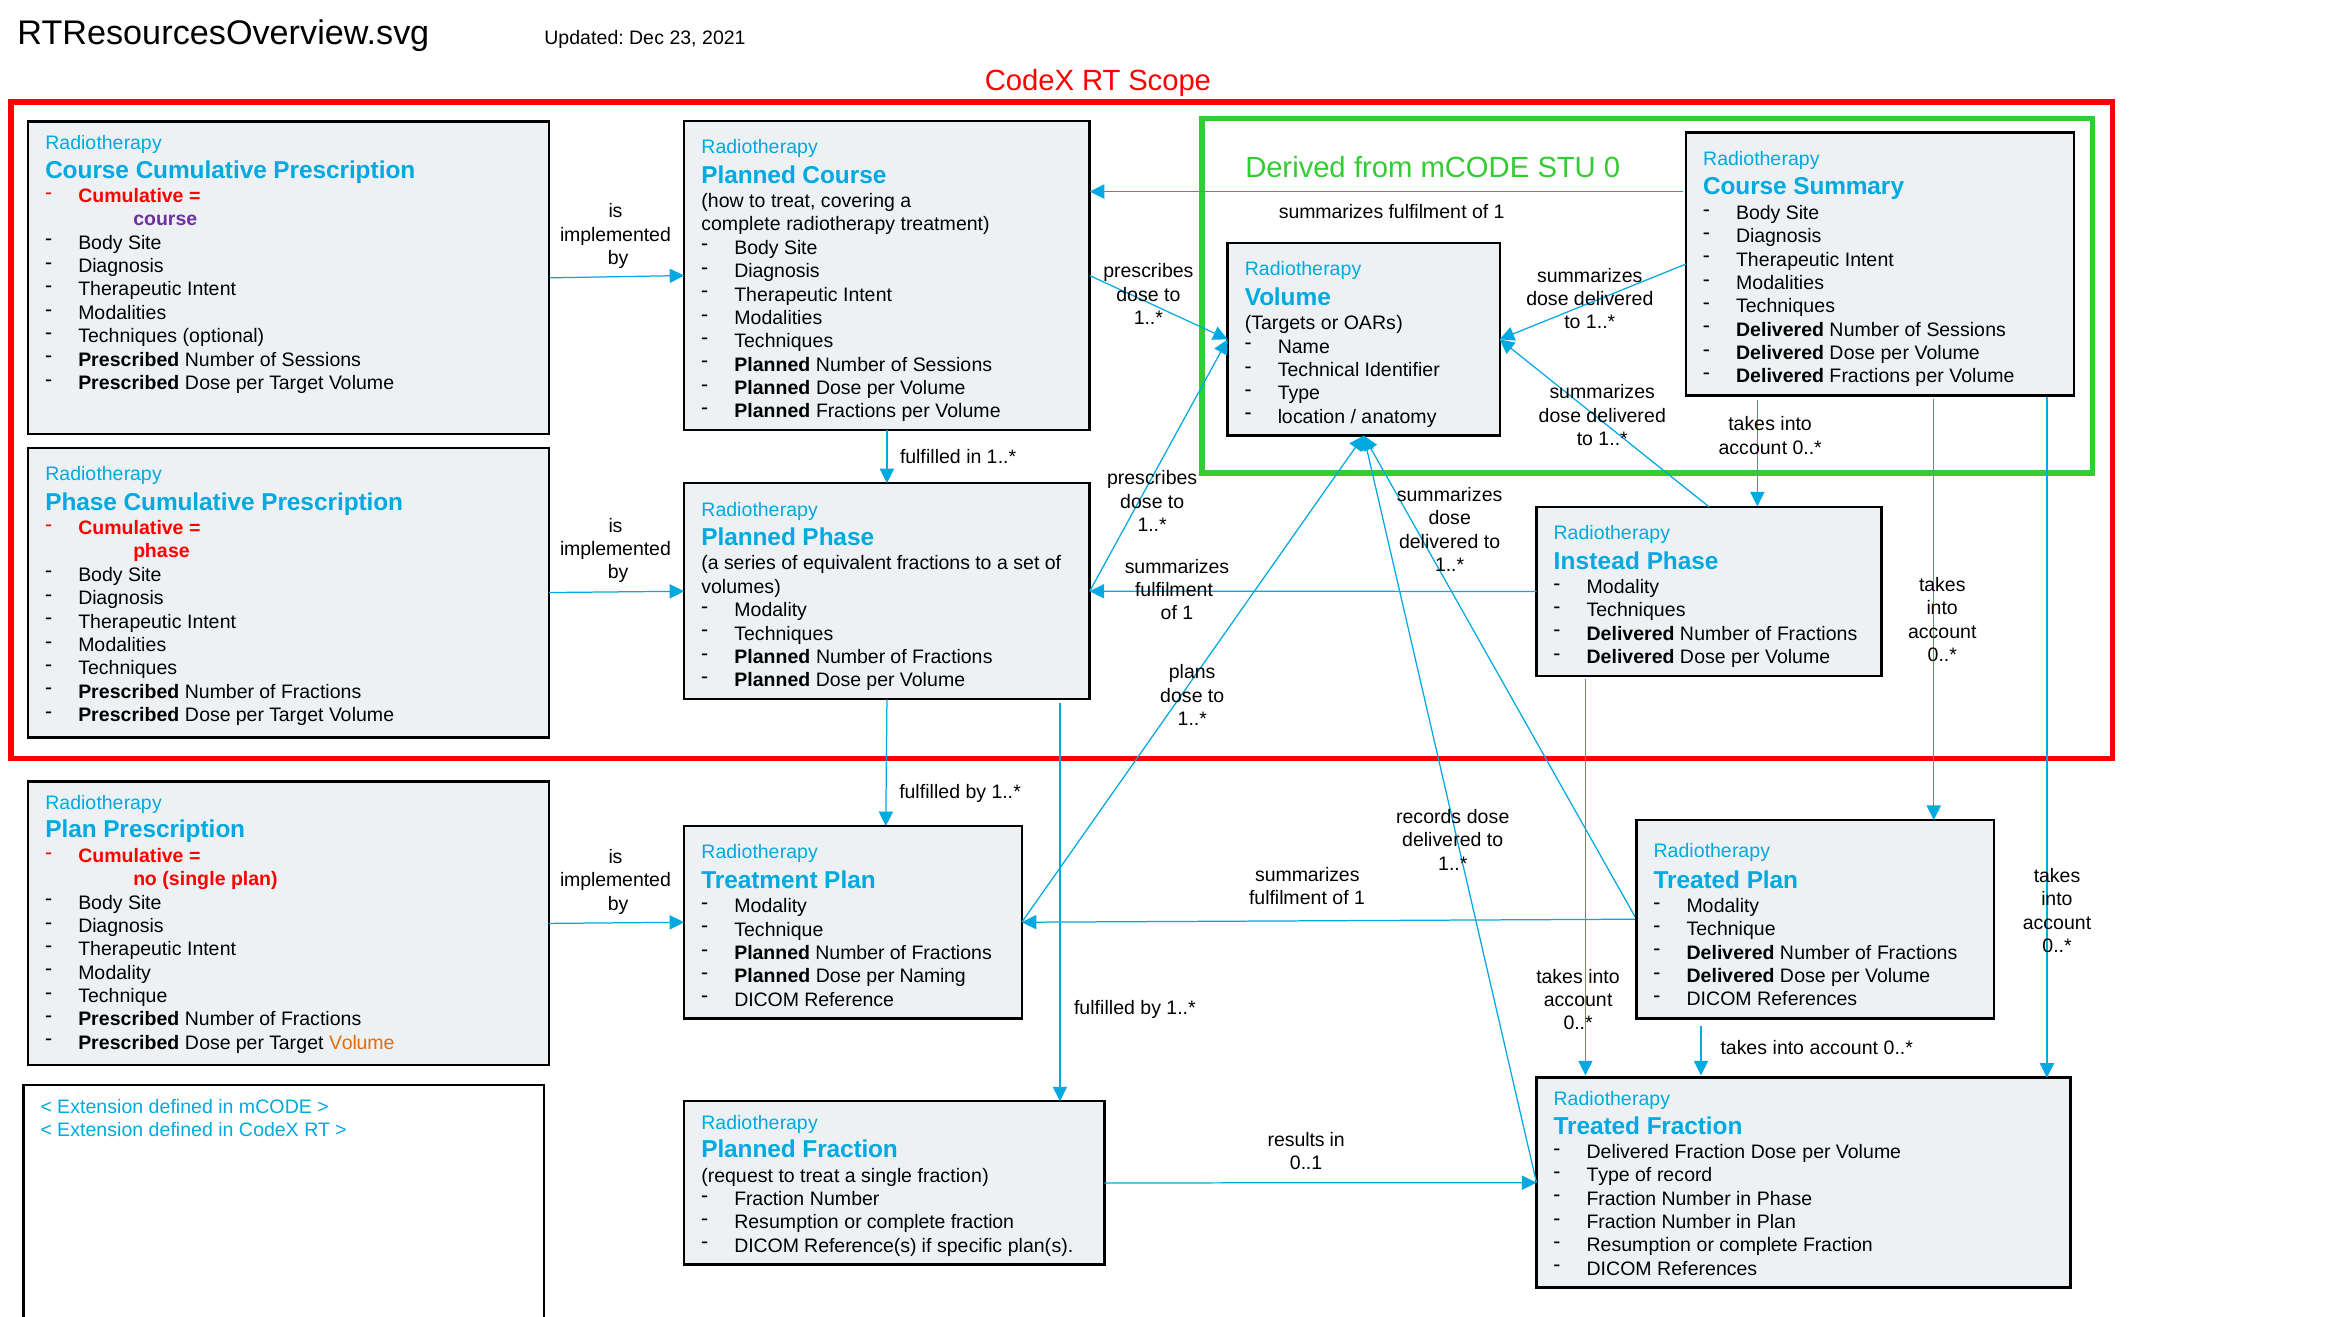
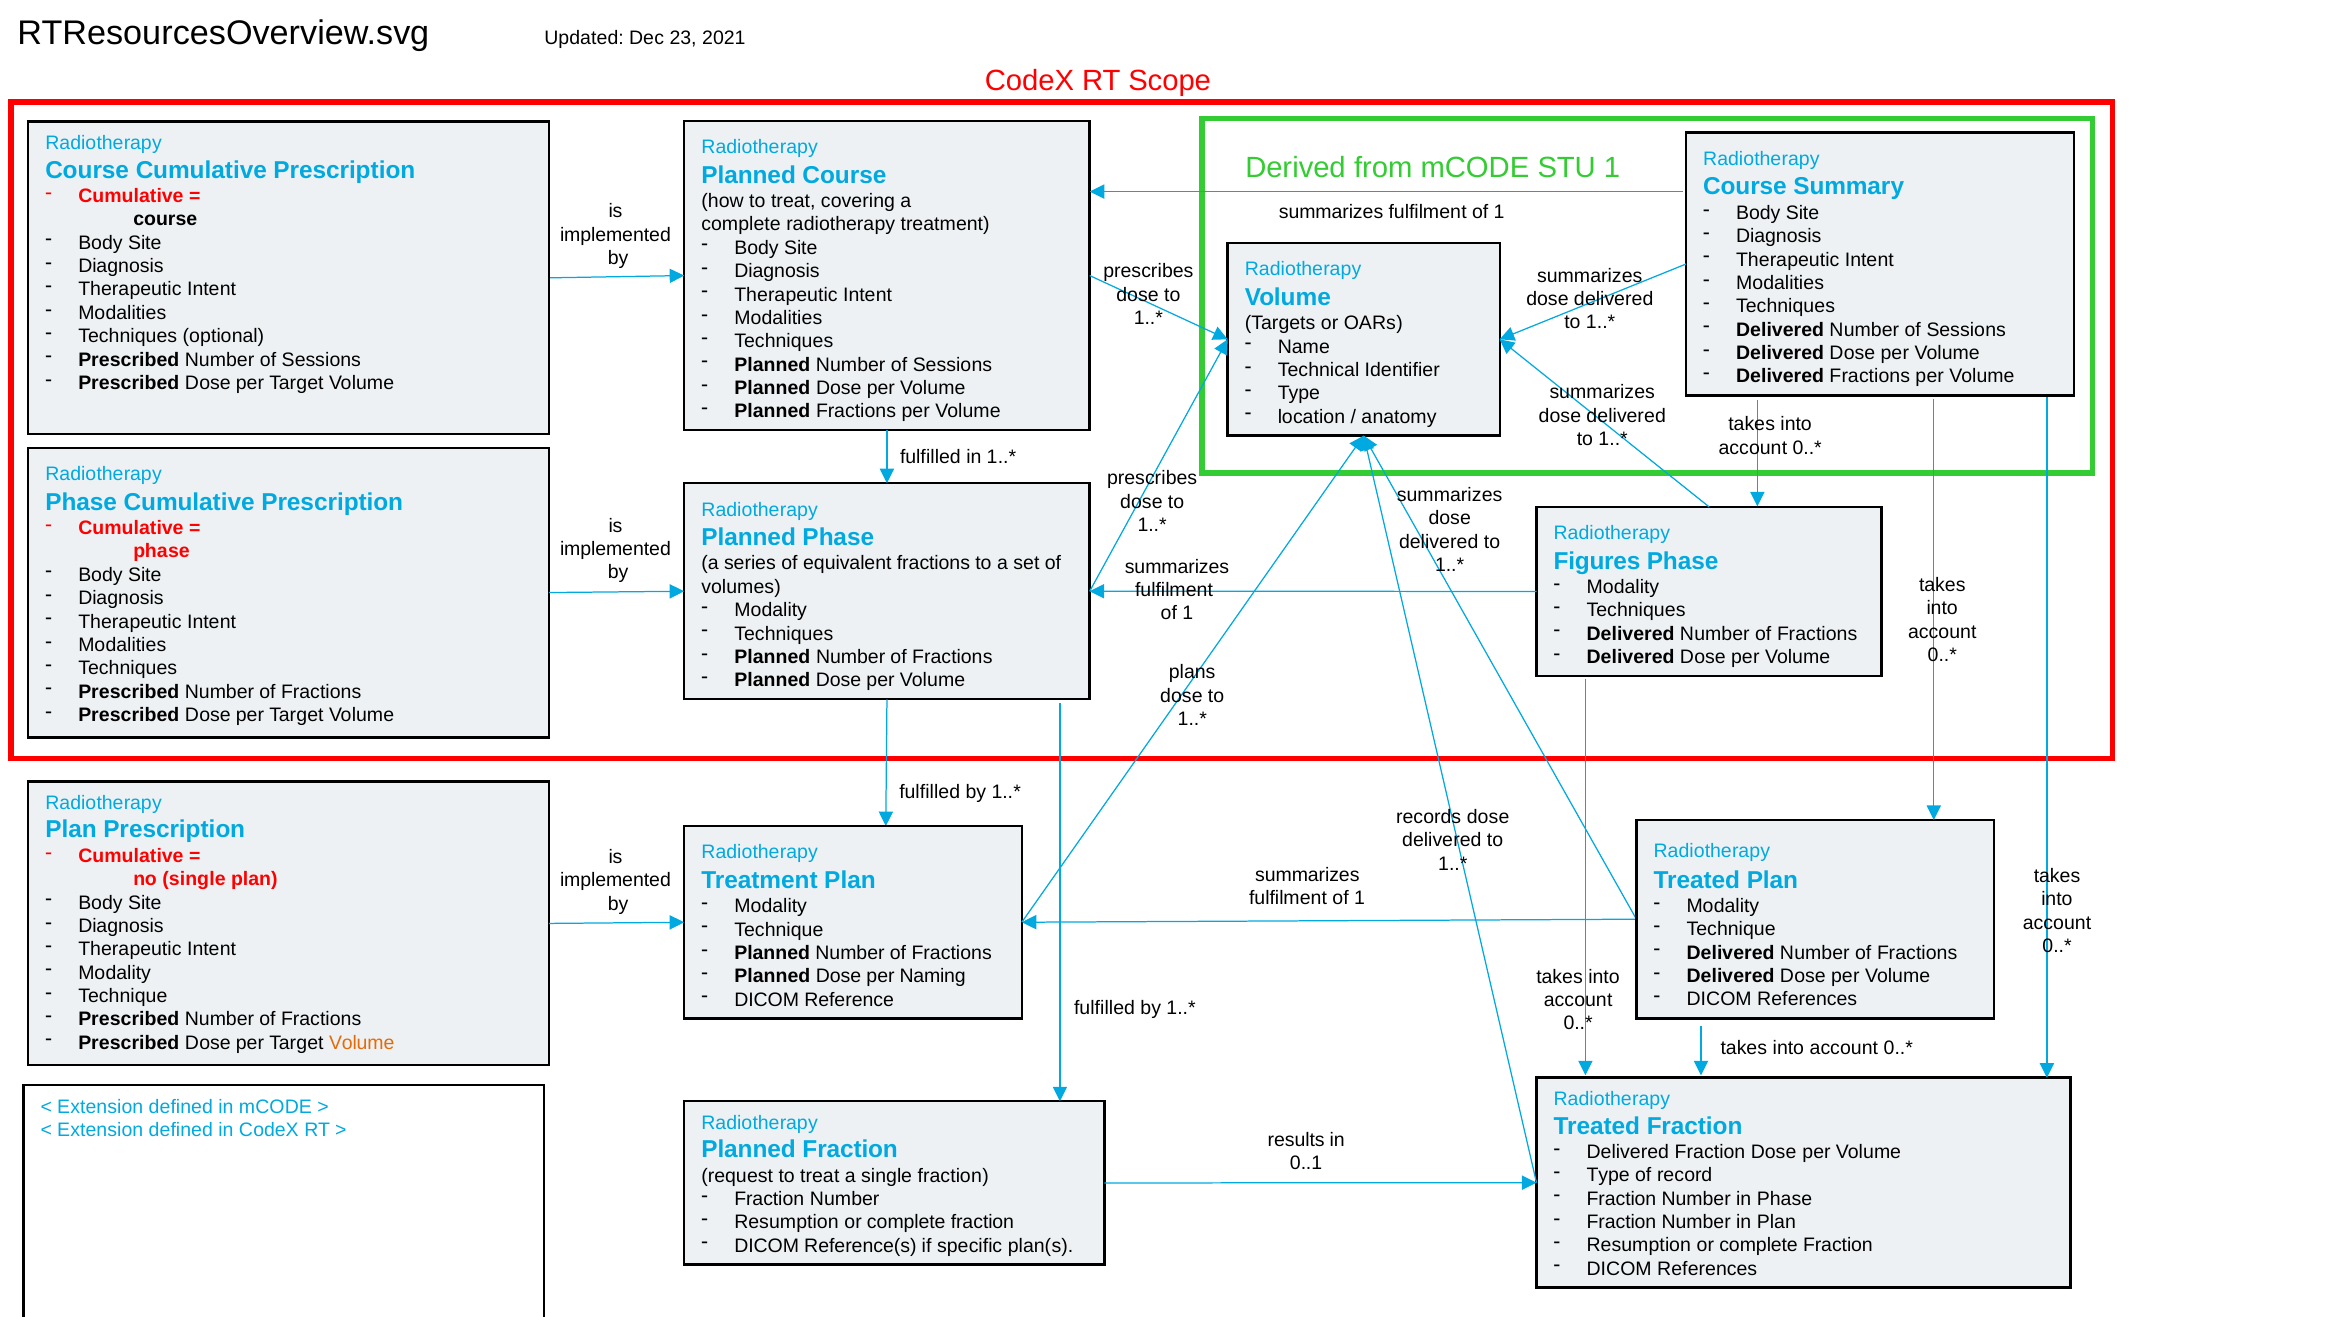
STU 0: 0 -> 1
course at (165, 219) colour: purple -> black
Instead: Instead -> Figures
